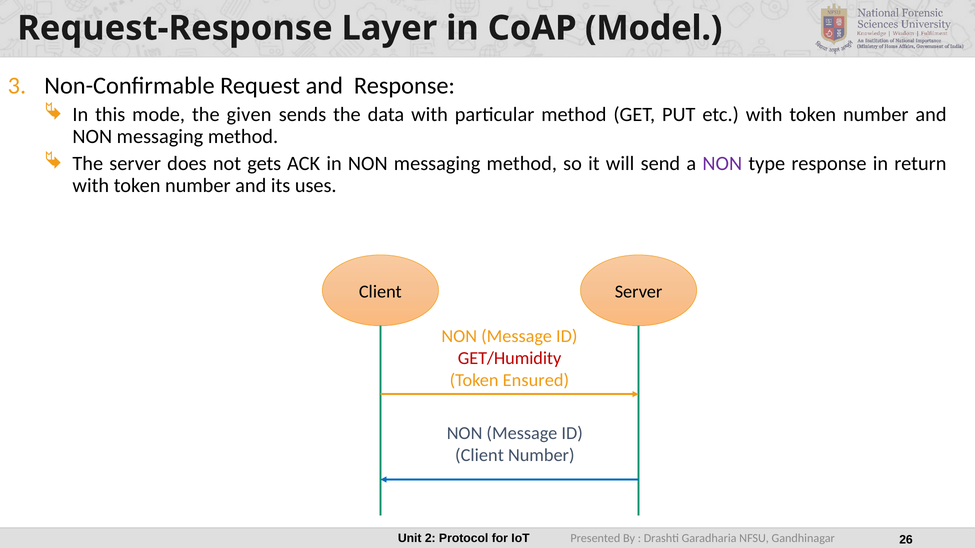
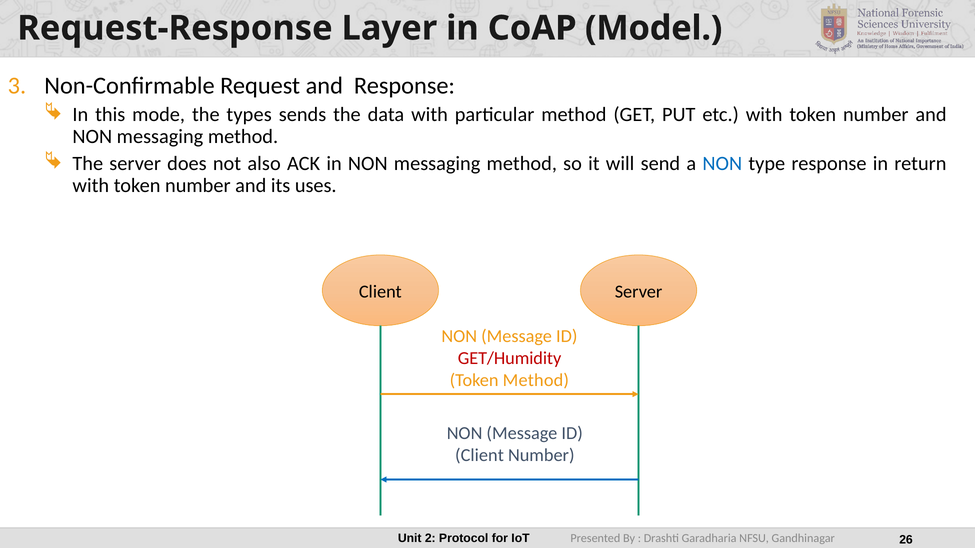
given: given -> types
gets: gets -> also
NON at (722, 164) colour: purple -> blue
Token Ensured: Ensured -> Method
